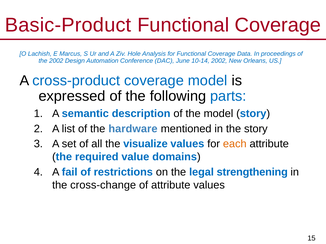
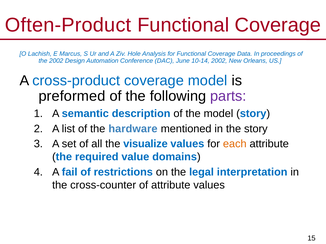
Basic-Product: Basic-Product -> Often-Product
expressed: expressed -> preformed
parts colour: blue -> purple
strengthening: strengthening -> interpretation
cross-change: cross-change -> cross-counter
